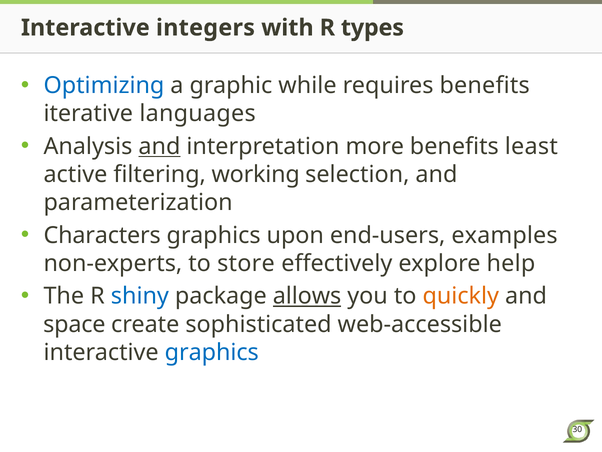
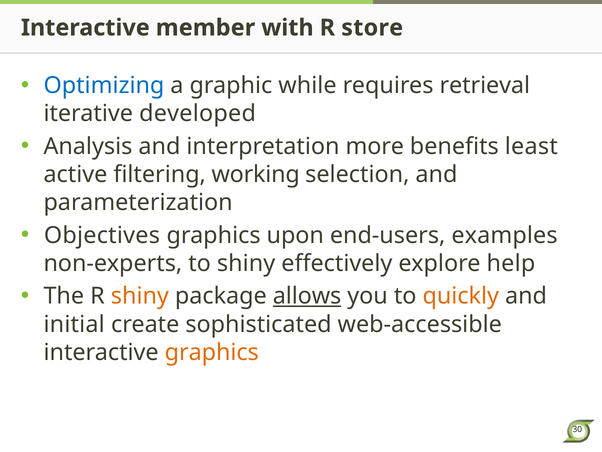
integers: integers -> member
types: types -> store
requires benefits: benefits -> retrieval
languages: languages -> developed
and at (159, 146) underline: present -> none
Characters: Characters -> Objectives
to store: store -> shiny
shiny at (140, 296) colour: blue -> orange
space: space -> initial
graphics at (212, 352) colour: blue -> orange
